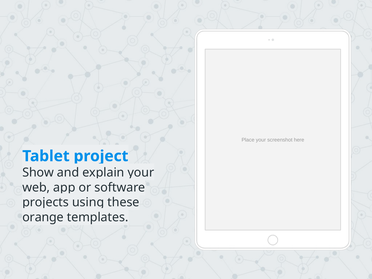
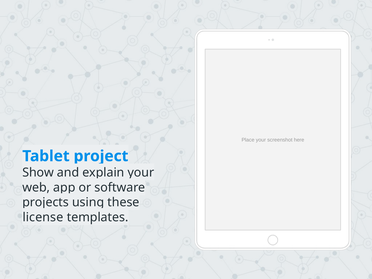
orange: orange -> license
